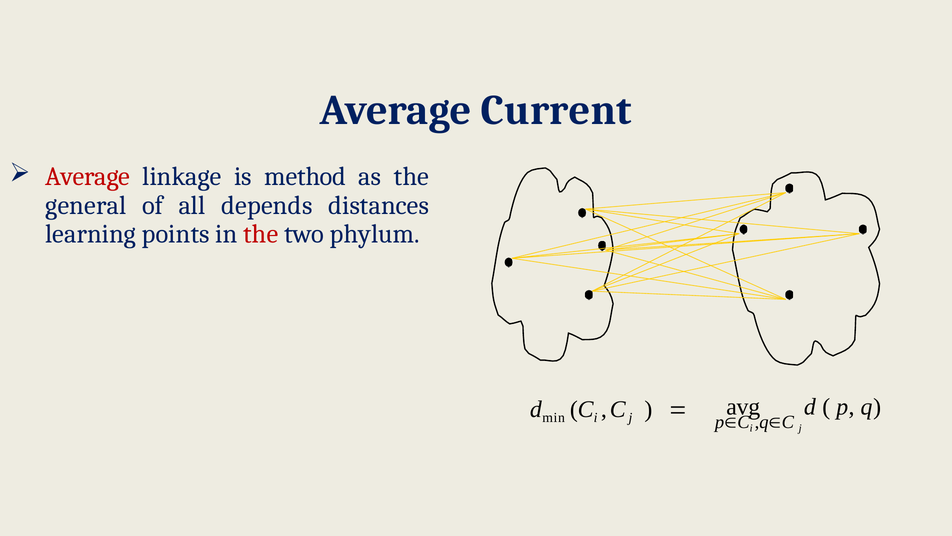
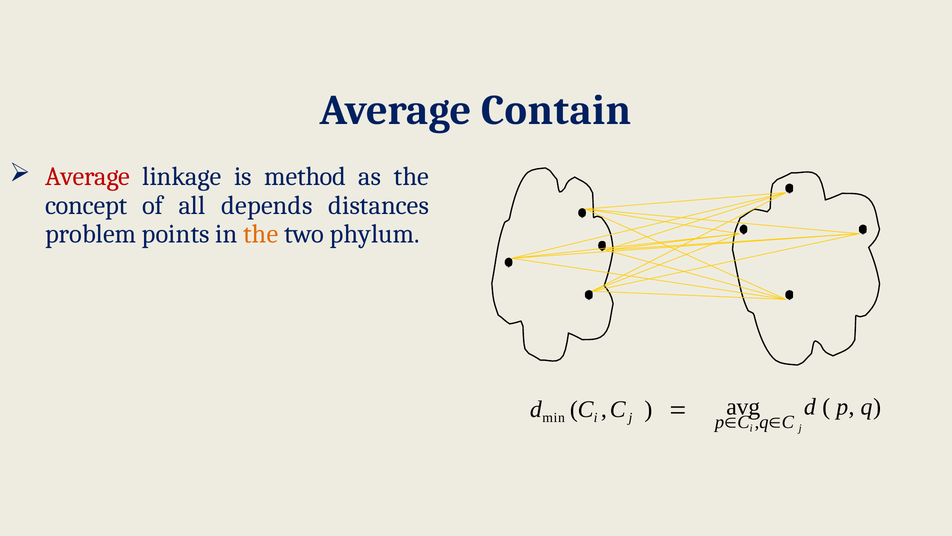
Current: Current -> Contain
general: general -> concept
learning: learning -> problem
the at (261, 234) colour: red -> orange
